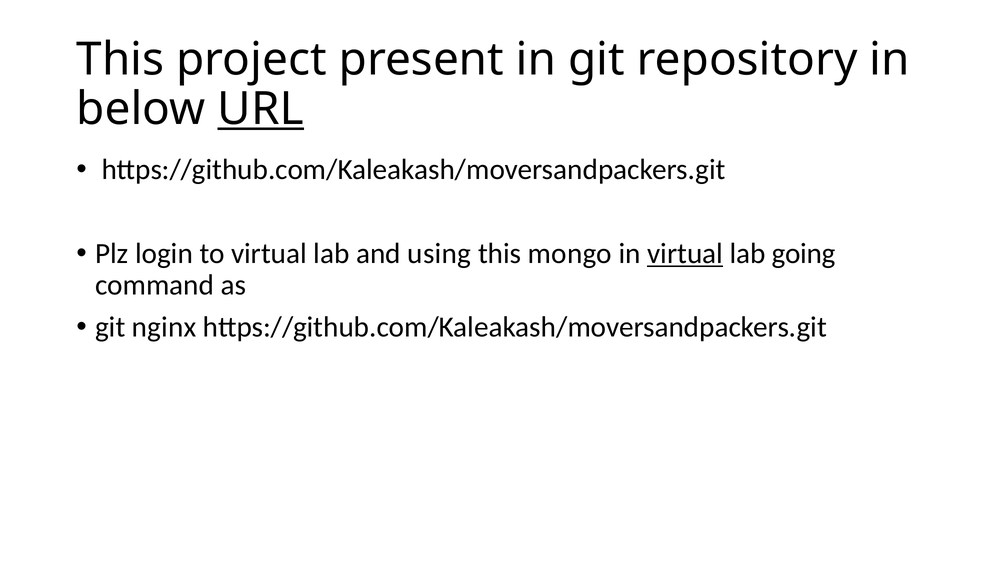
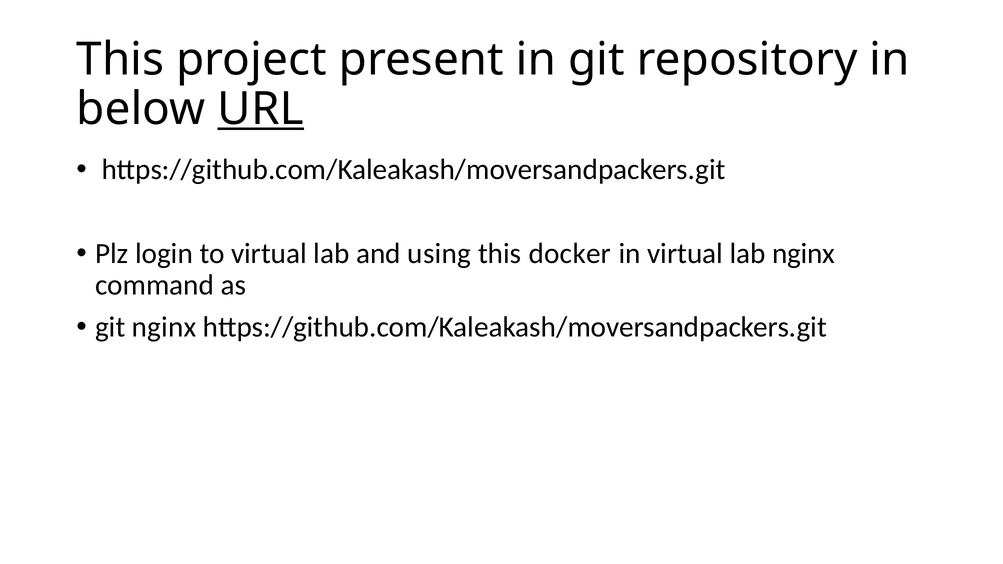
mongo: mongo -> docker
virtual at (685, 254) underline: present -> none
lab going: going -> nginx
